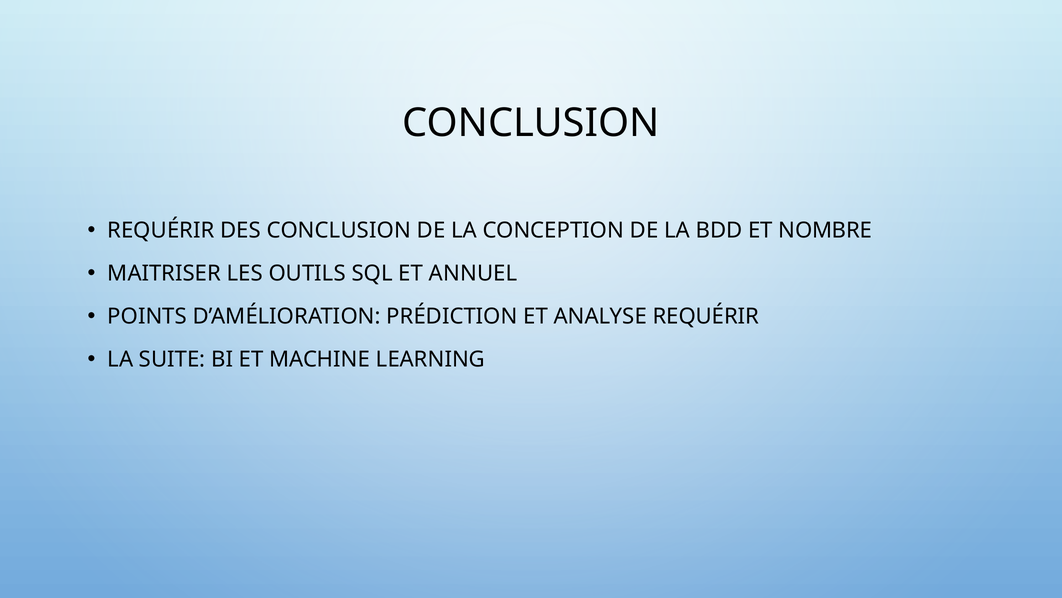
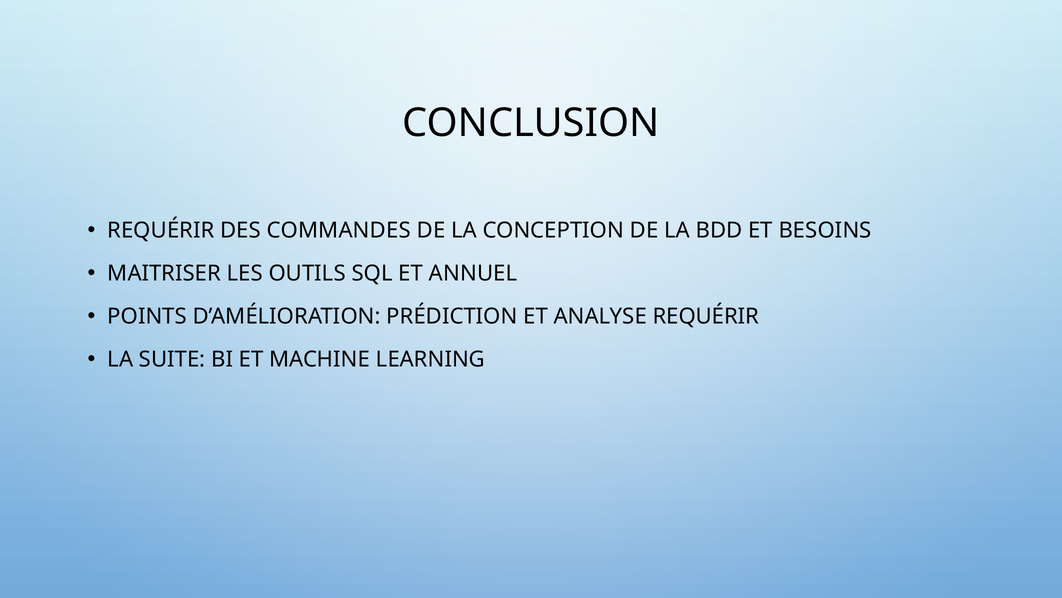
DES CONCLUSION: CONCLUSION -> COMMANDES
NOMBRE: NOMBRE -> BESOINS
